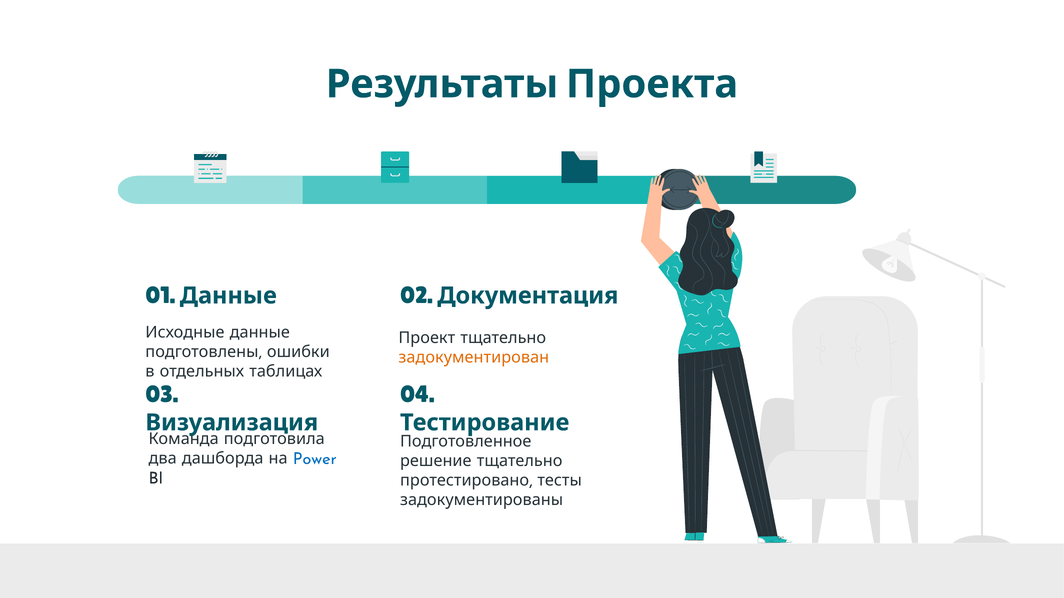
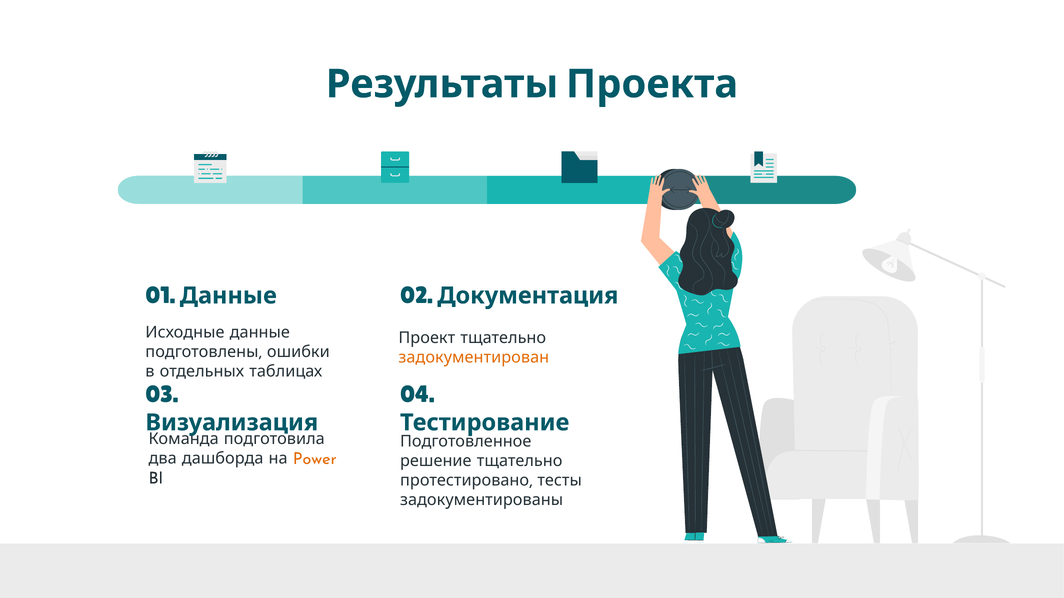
Power colour: blue -> orange
